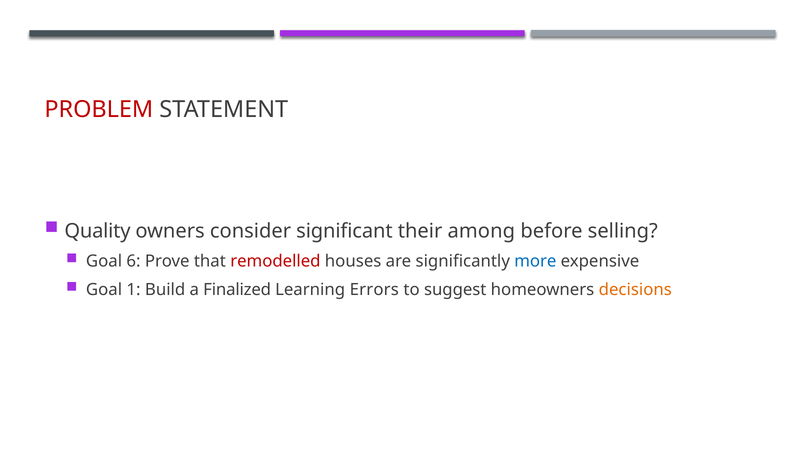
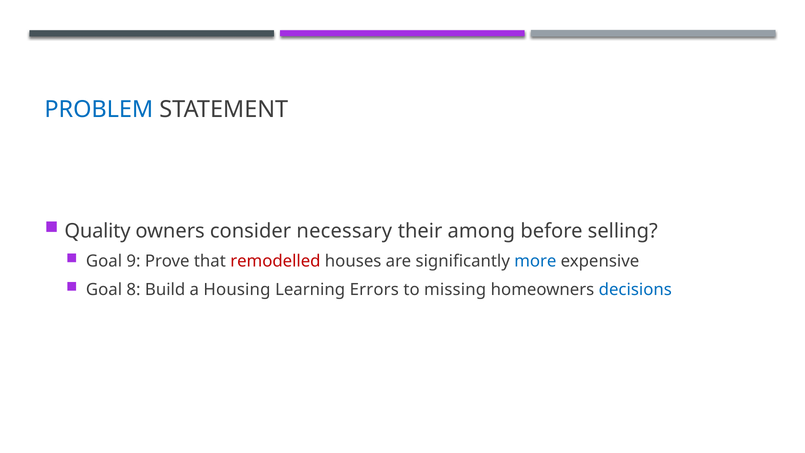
PROBLEM colour: red -> blue
significant: significant -> necessary
6: 6 -> 9
1: 1 -> 8
Finalized: Finalized -> Housing
suggest: suggest -> missing
decisions colour: orange -> blue
